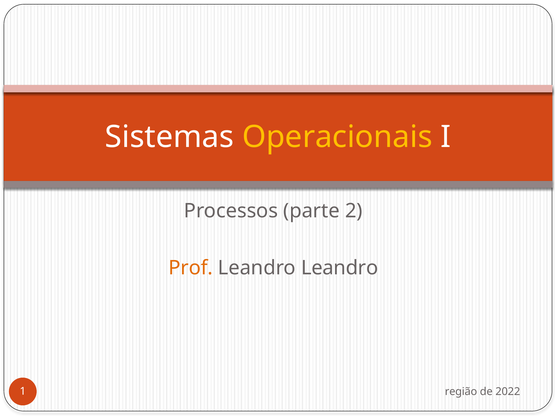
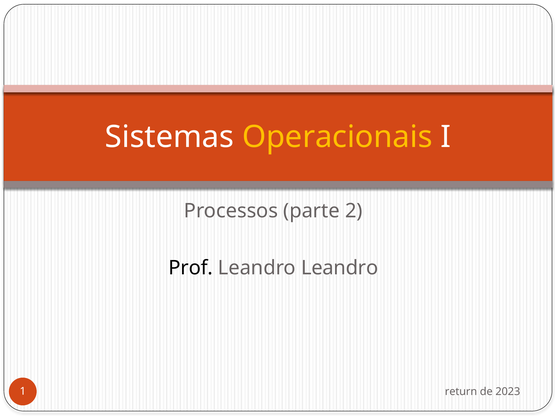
Prof colour: orange -> black
região: região -> return
2022: 2022 -> 2023
